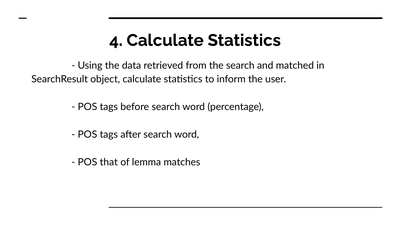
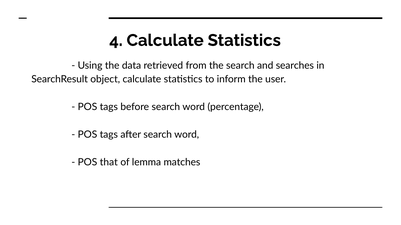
matched: matched -> searches
